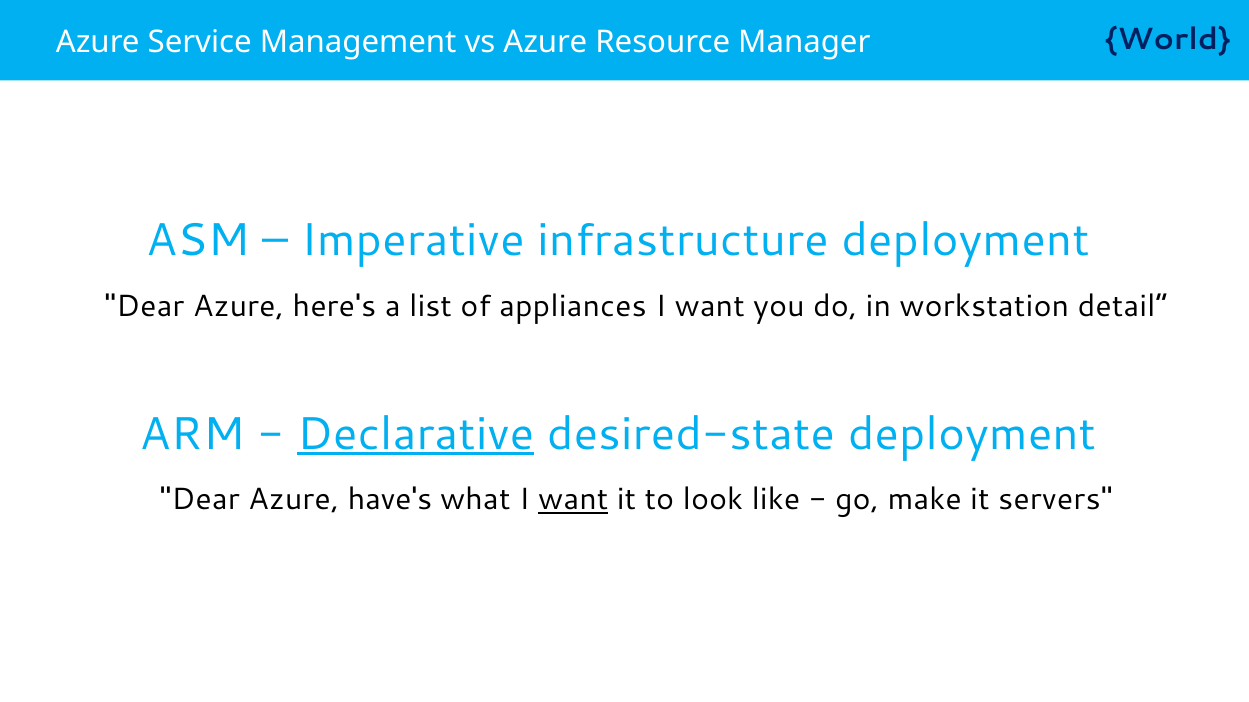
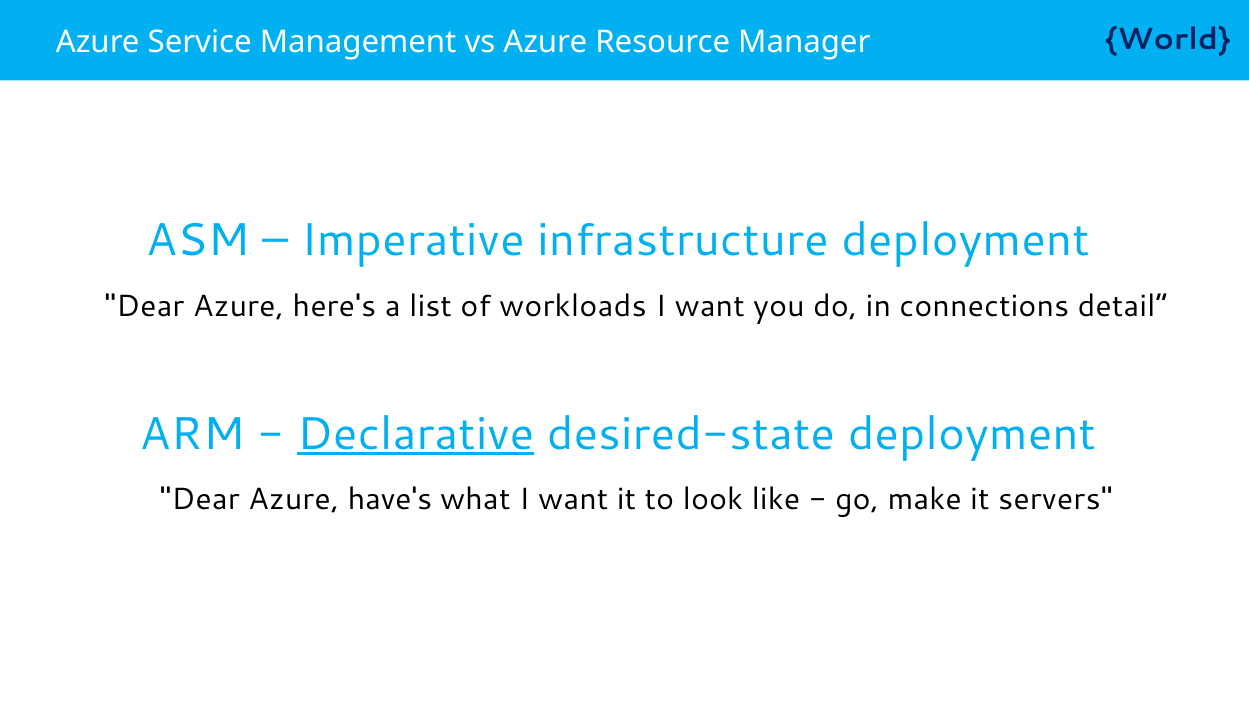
appliances: appliances -> workloads
workstation: workstation -> connections
want at (573, 500) underline: present -> none
